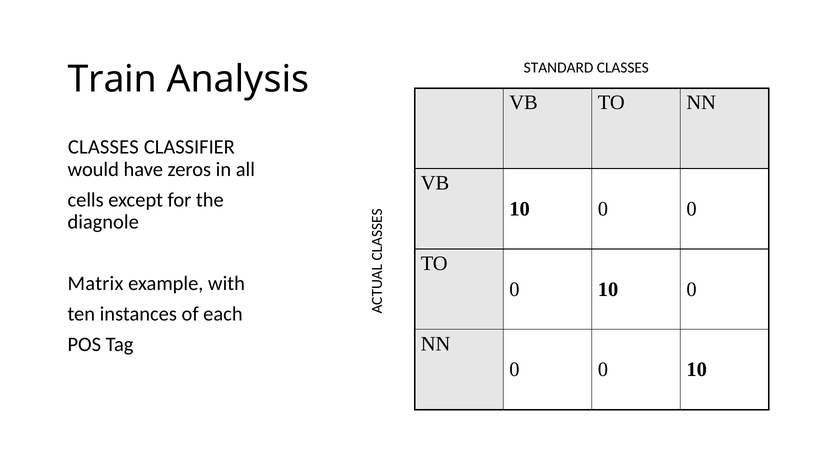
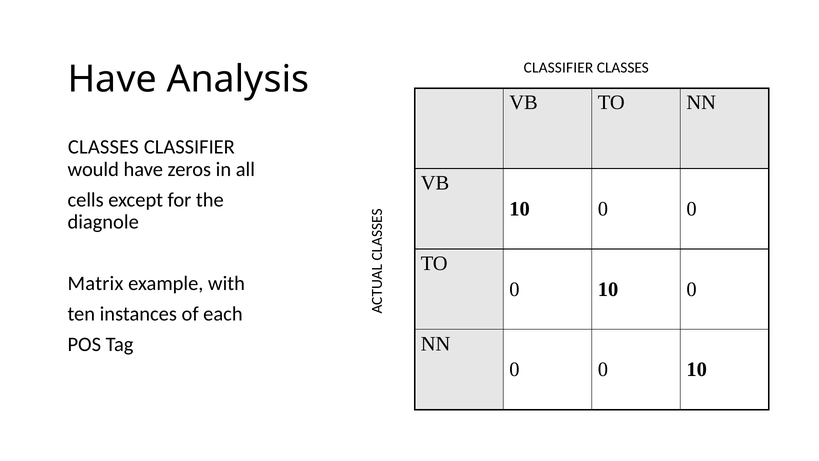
STANDARD at (559, 68): STANDARD -> CLASSIFIER
Train at (112, 79): Train -> Have
